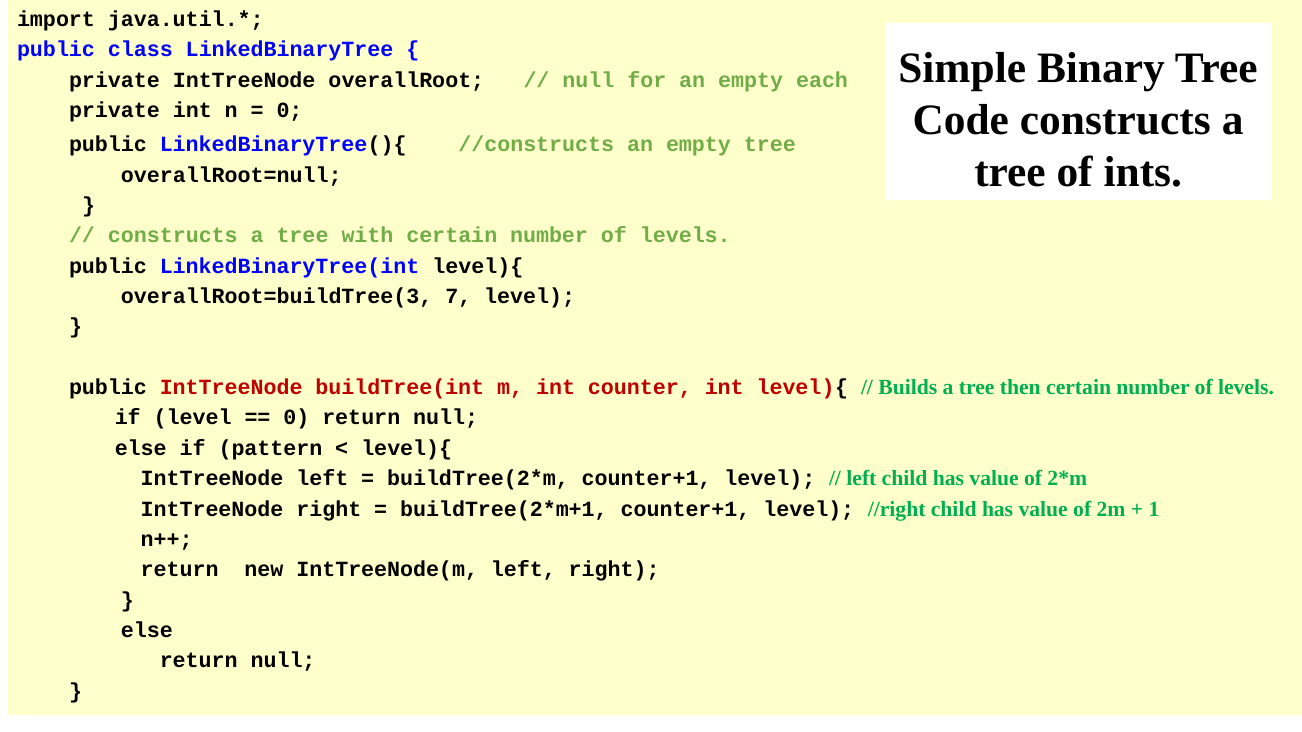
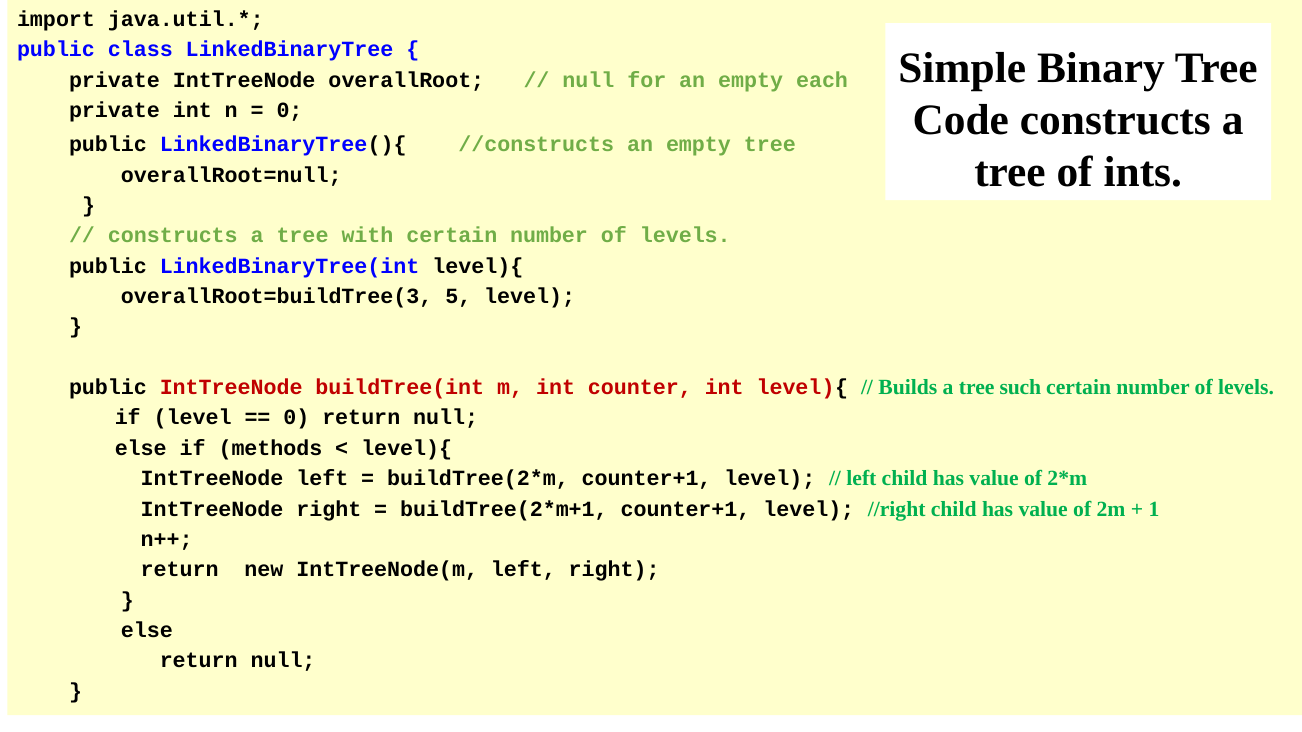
7: 7 -> 5
then: then -> such
pattern: pattern -> methods
